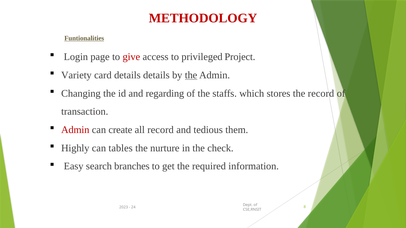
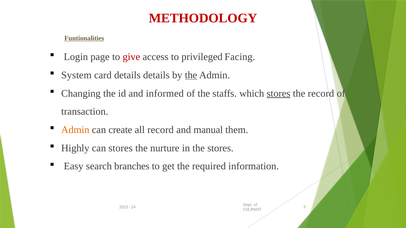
Project: Project -> Facing
Variety: Variety -> System
regarding: regarding -> informed
stores at (278, 94) underline: none -> present
Admin at (75, 130) colour: red -> orange
tedious: tedious -> manual
can tables: tables -> stores
the check: check -> stores
